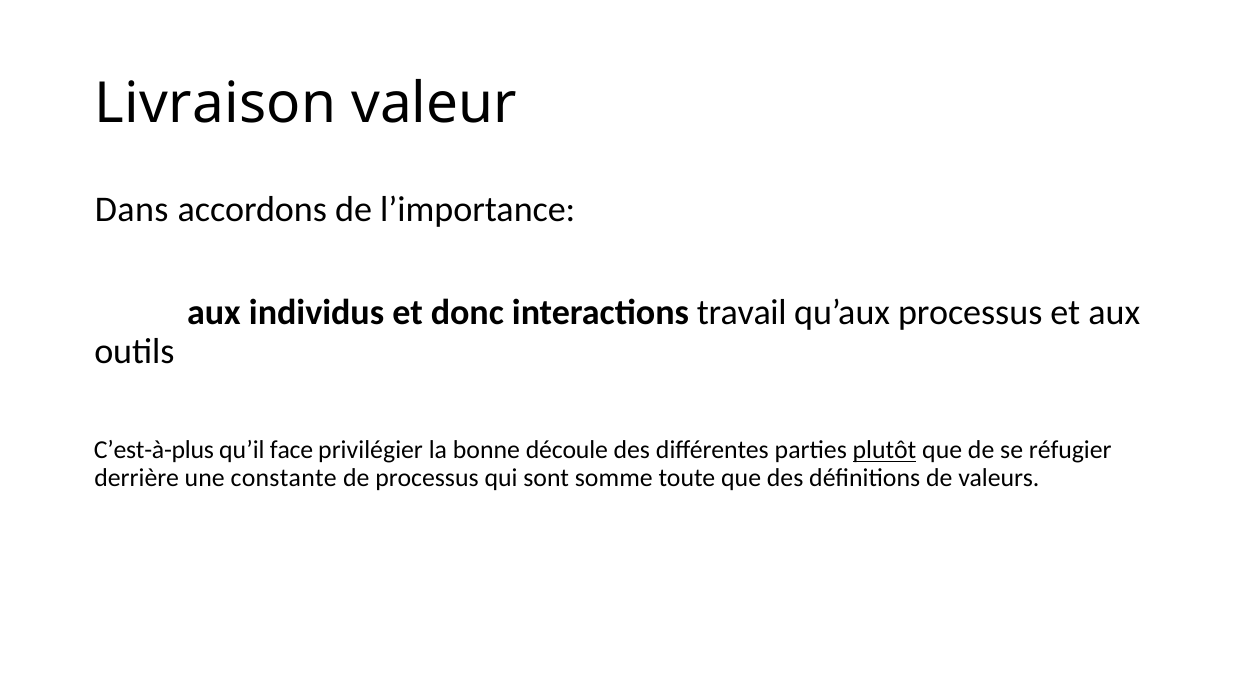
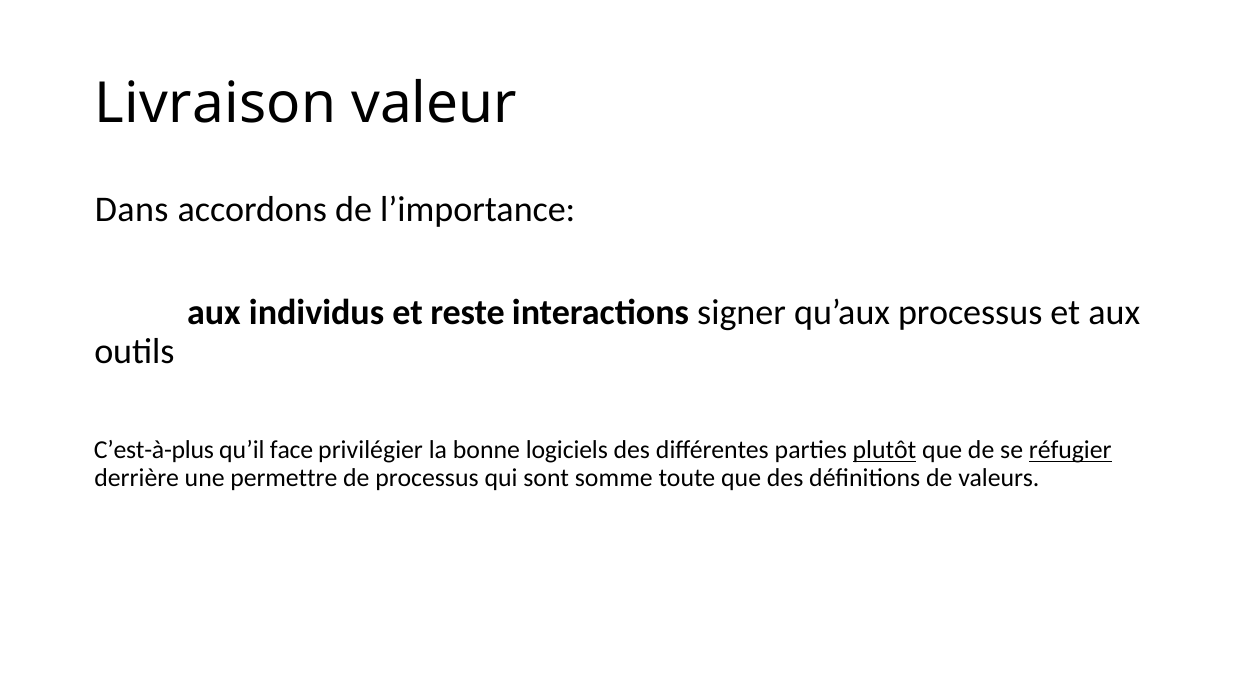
donc: donc -> reste
travail: travail -> signer
découle: découle -> logiciels
réfugier underline: none -> present
constante: constante -> permettre
